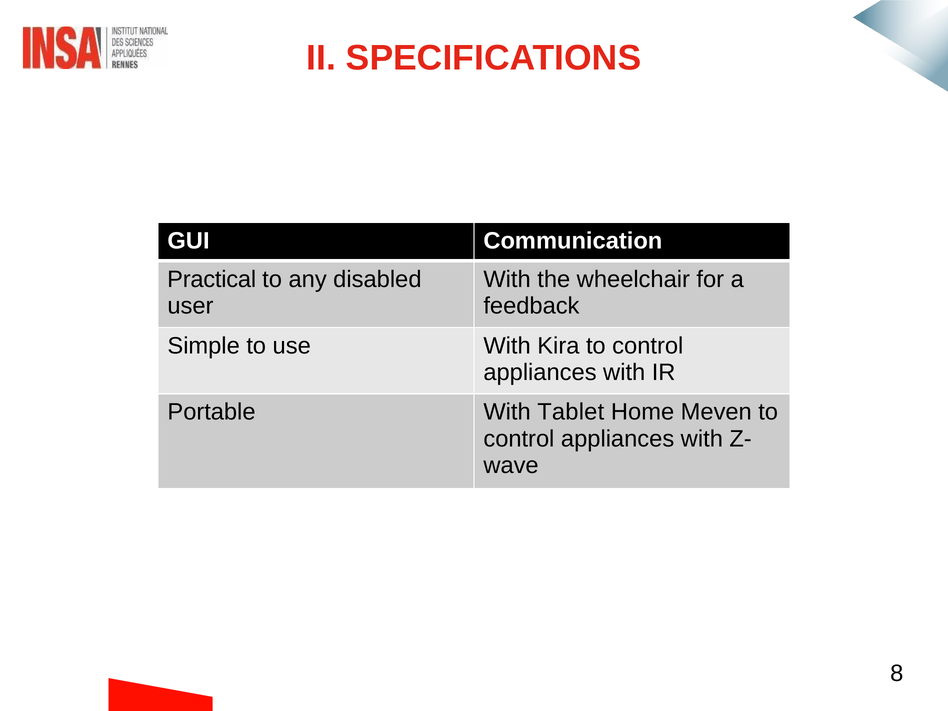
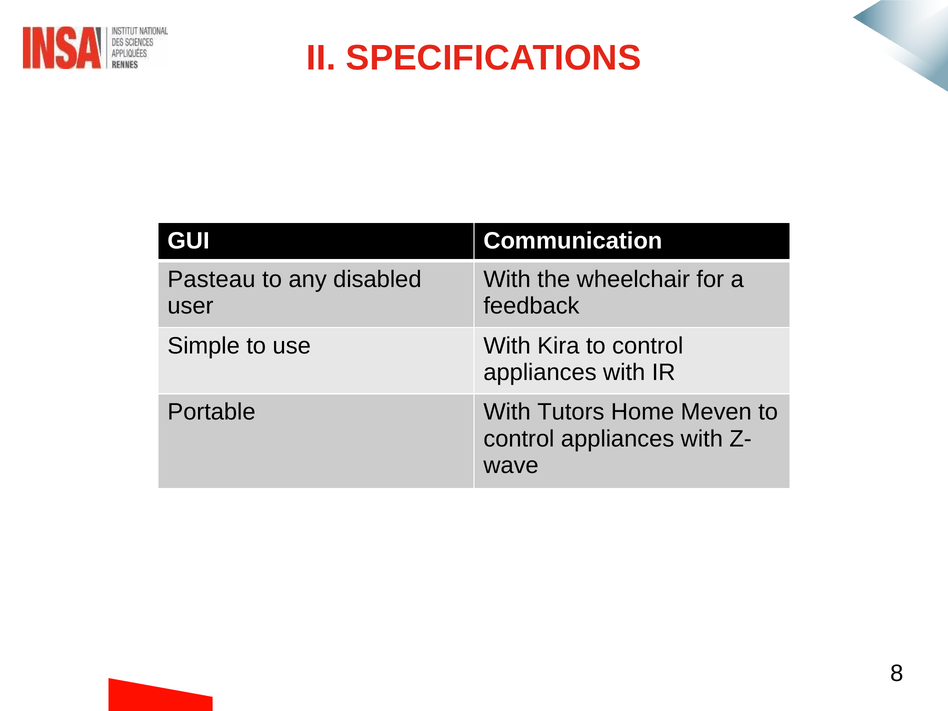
Practical: Practical -> Pasteau
Tablet: Tablet -> Tutors
